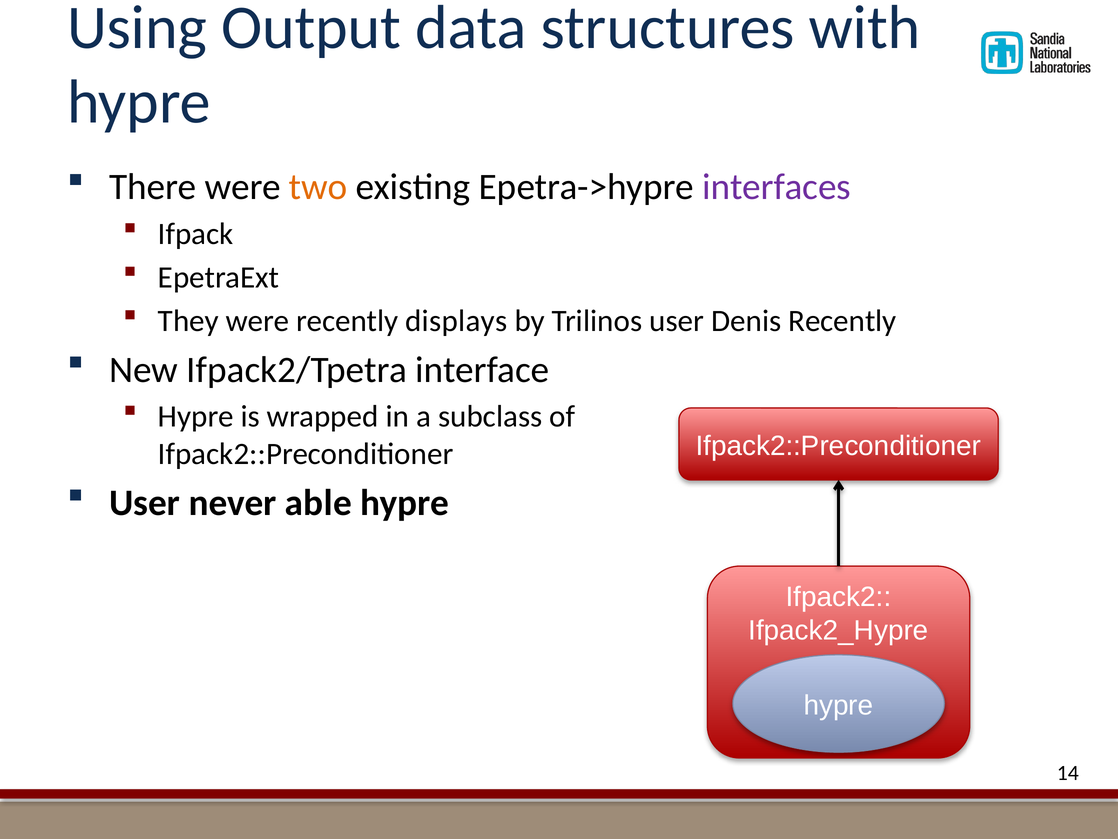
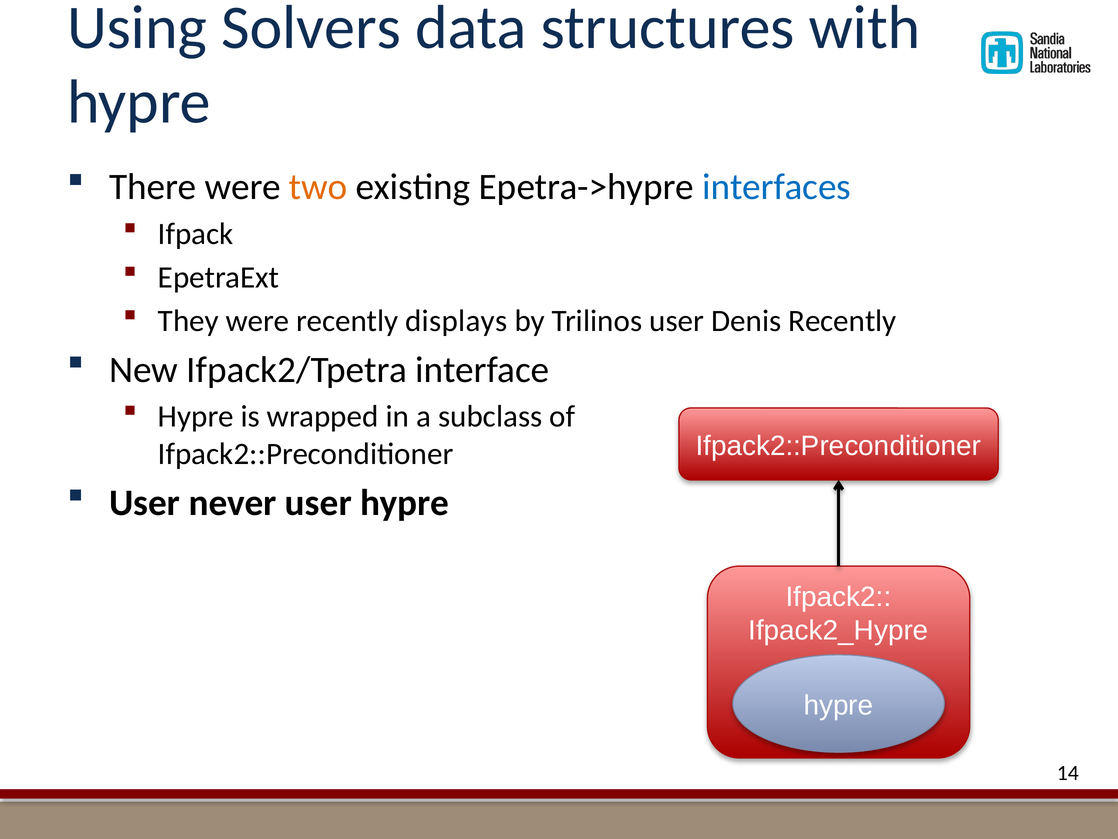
Output: Output -> Solvers
interfaces colour: purple -> blue
never able: able -> user
